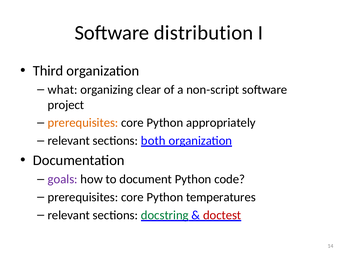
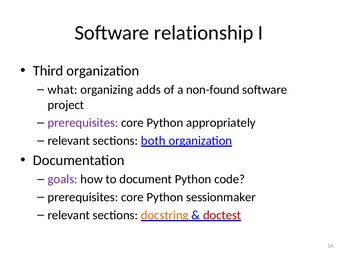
distribution: distribution -> relationship
clear: clear -> adds
non-script: non-script -> non-found
prerequisites at (83, 123) colour: orange -> purple
temperatures: temperatures -> sessionmaker
docstring colour: green -> orange
